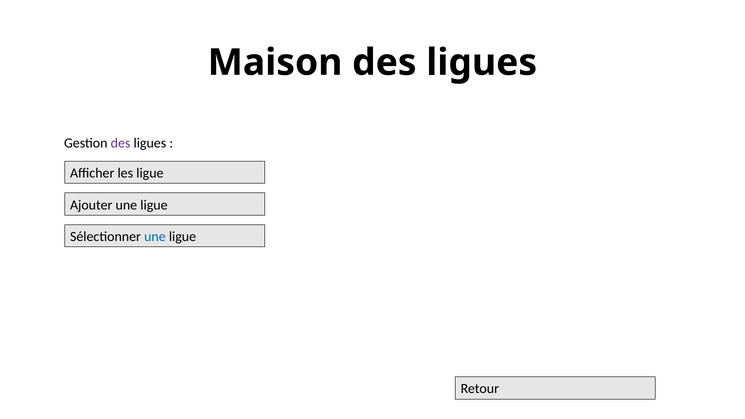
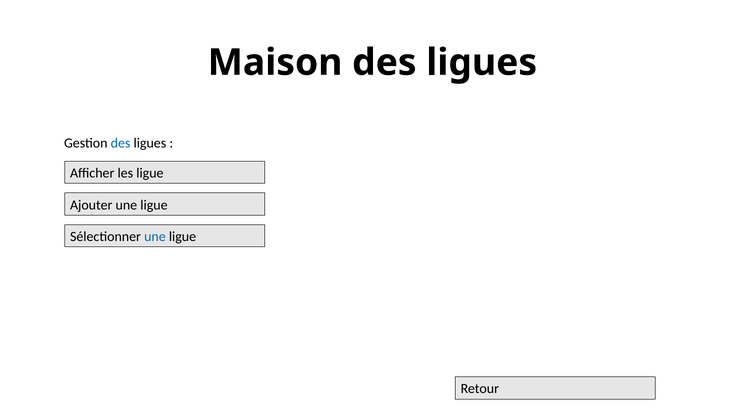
des at (121, 143) colour: purple -> blue
